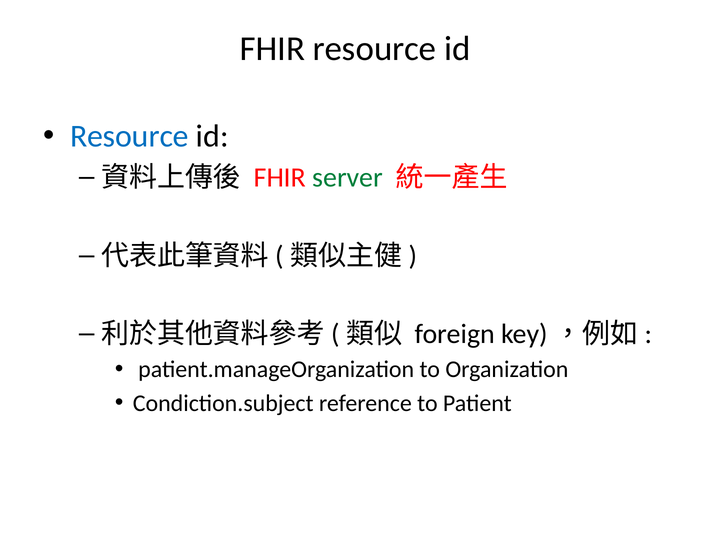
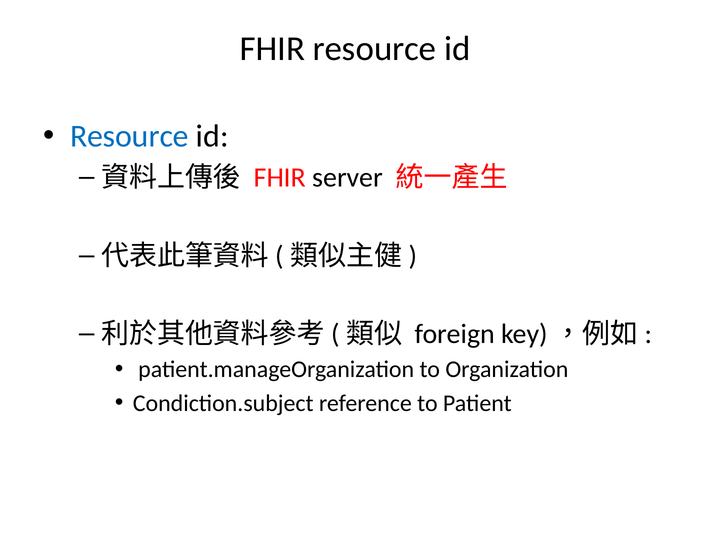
server colour: green -> black
